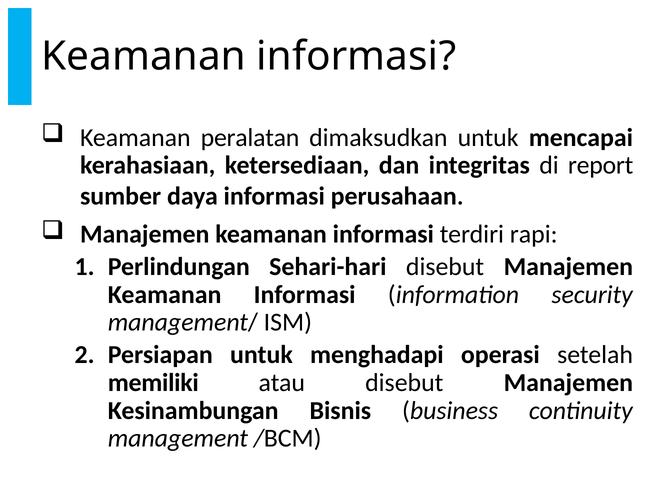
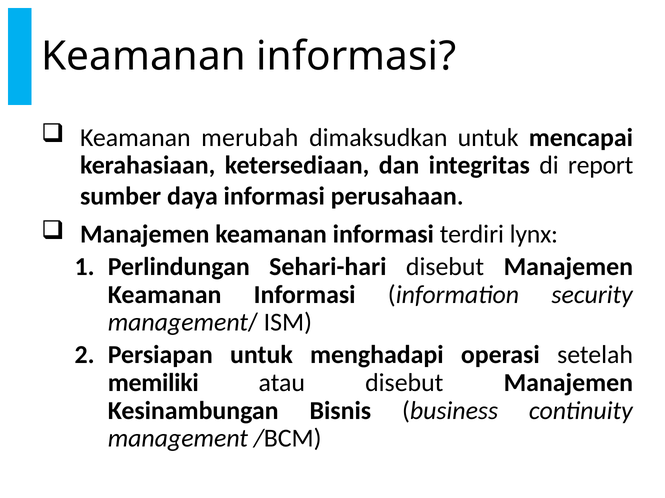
peralatan: peralatan -> merubah
rapi: rapi -> lynx
